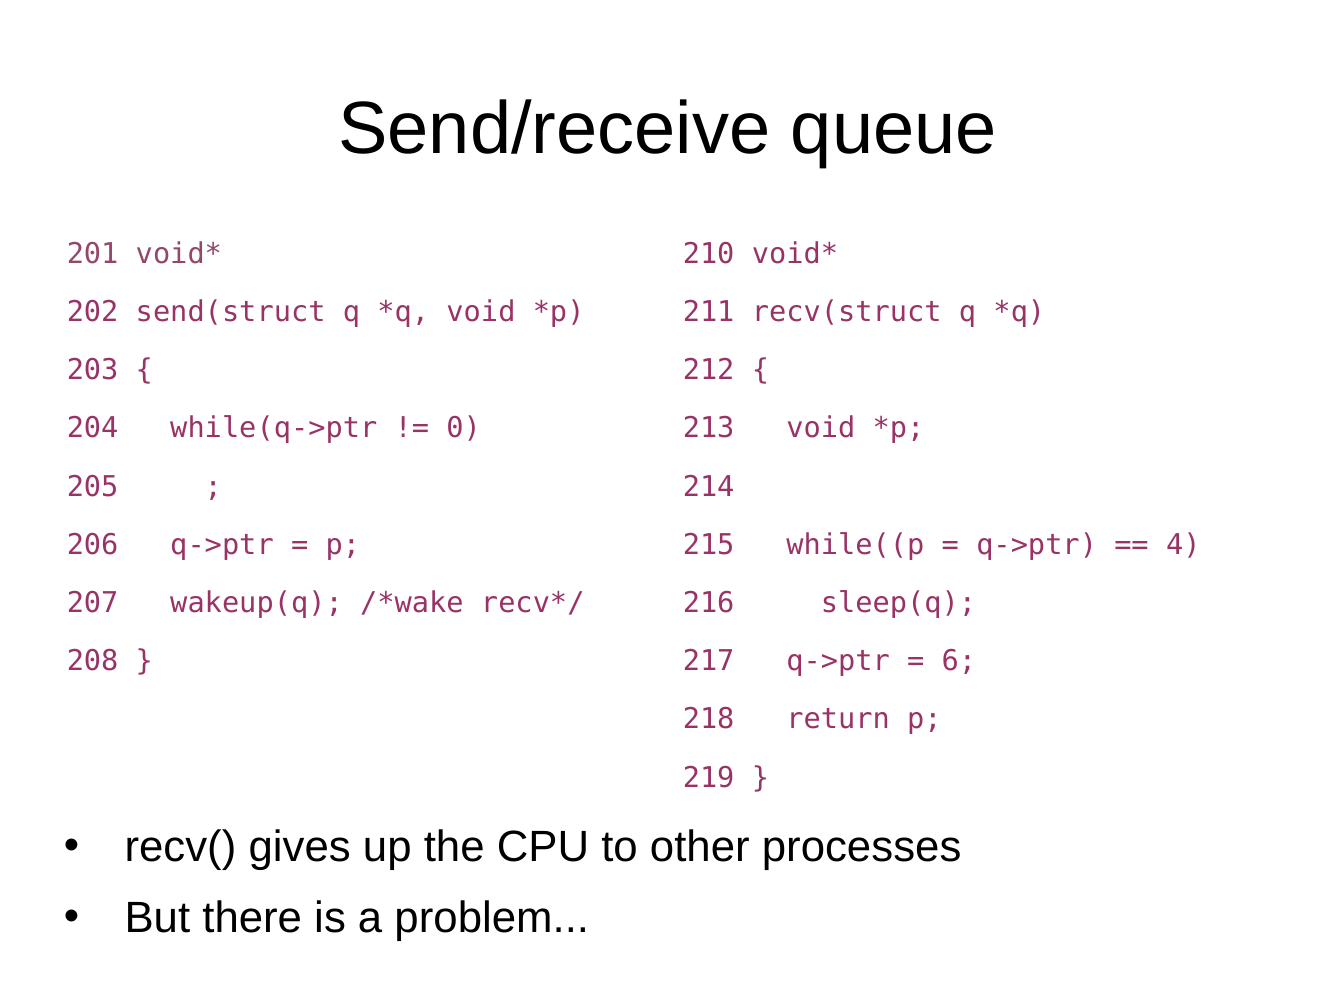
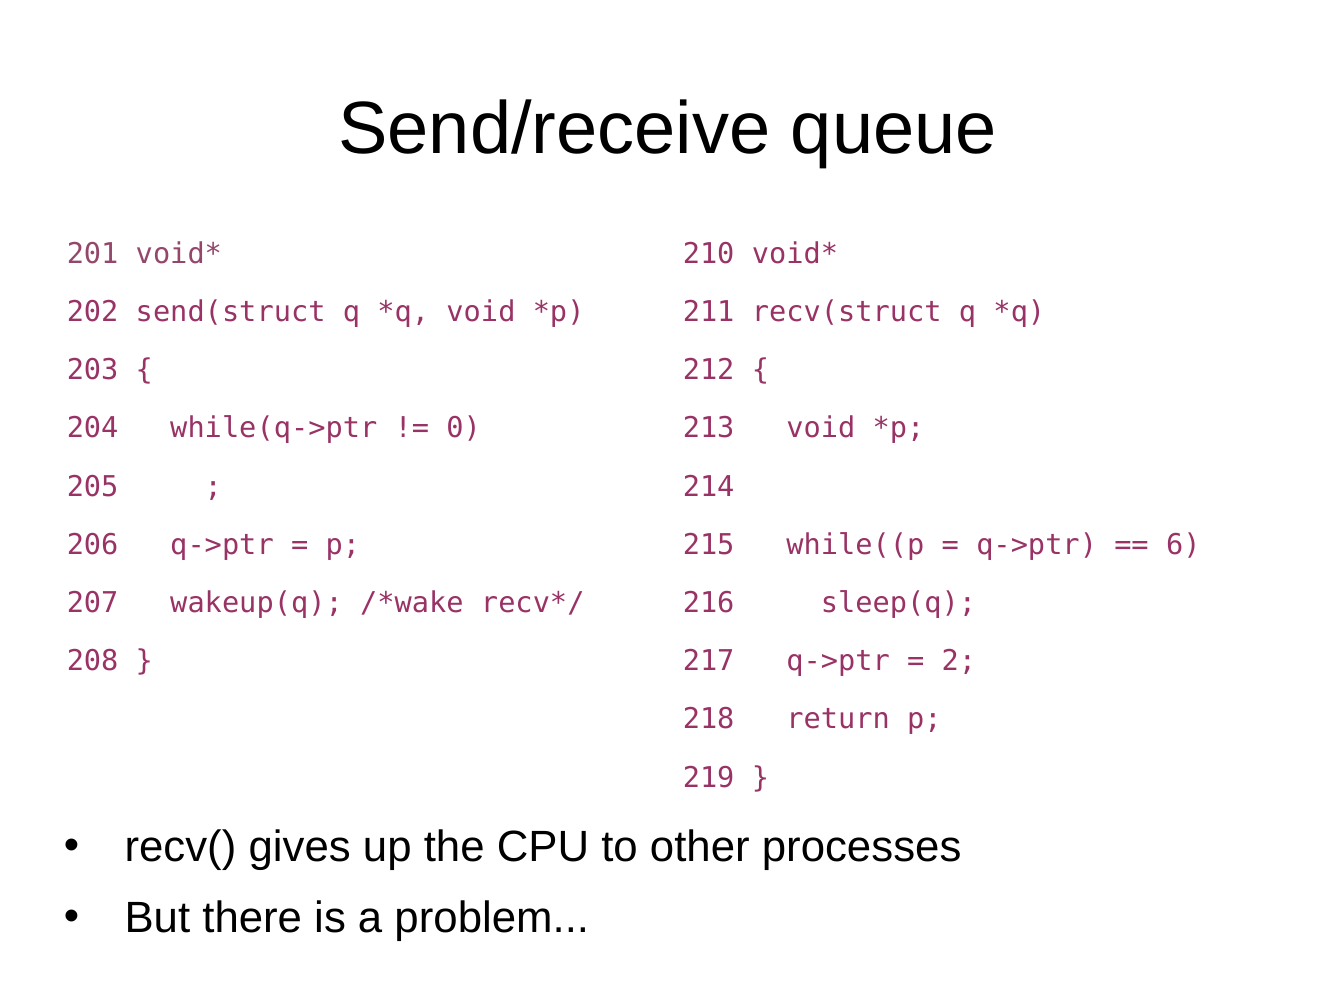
4: 4 -> 6
6: 6 -> 2
